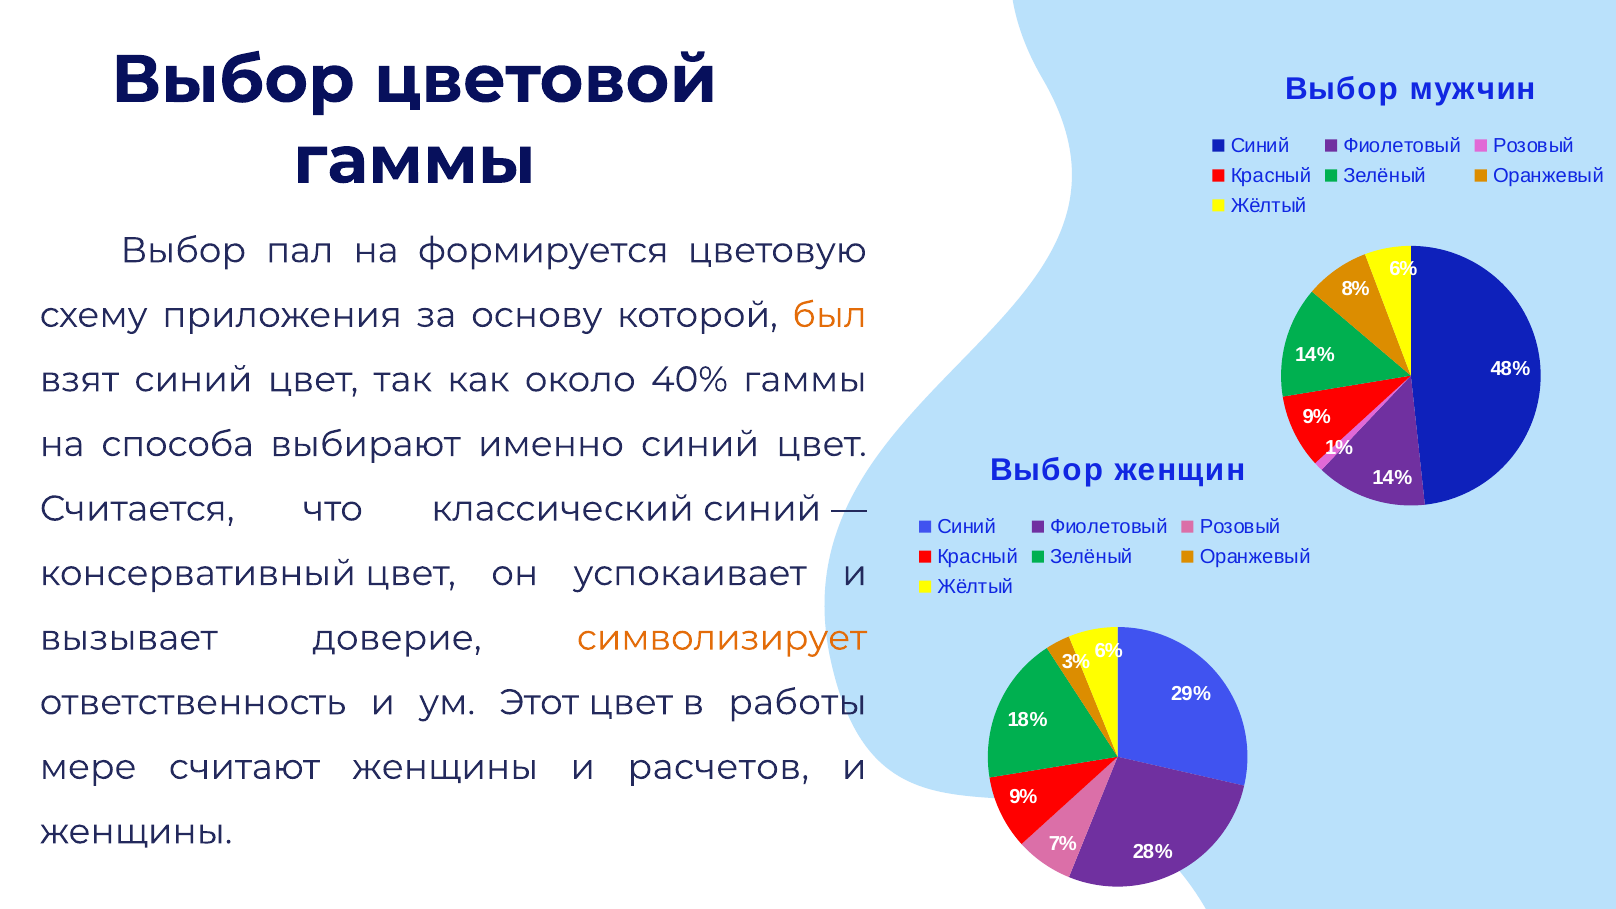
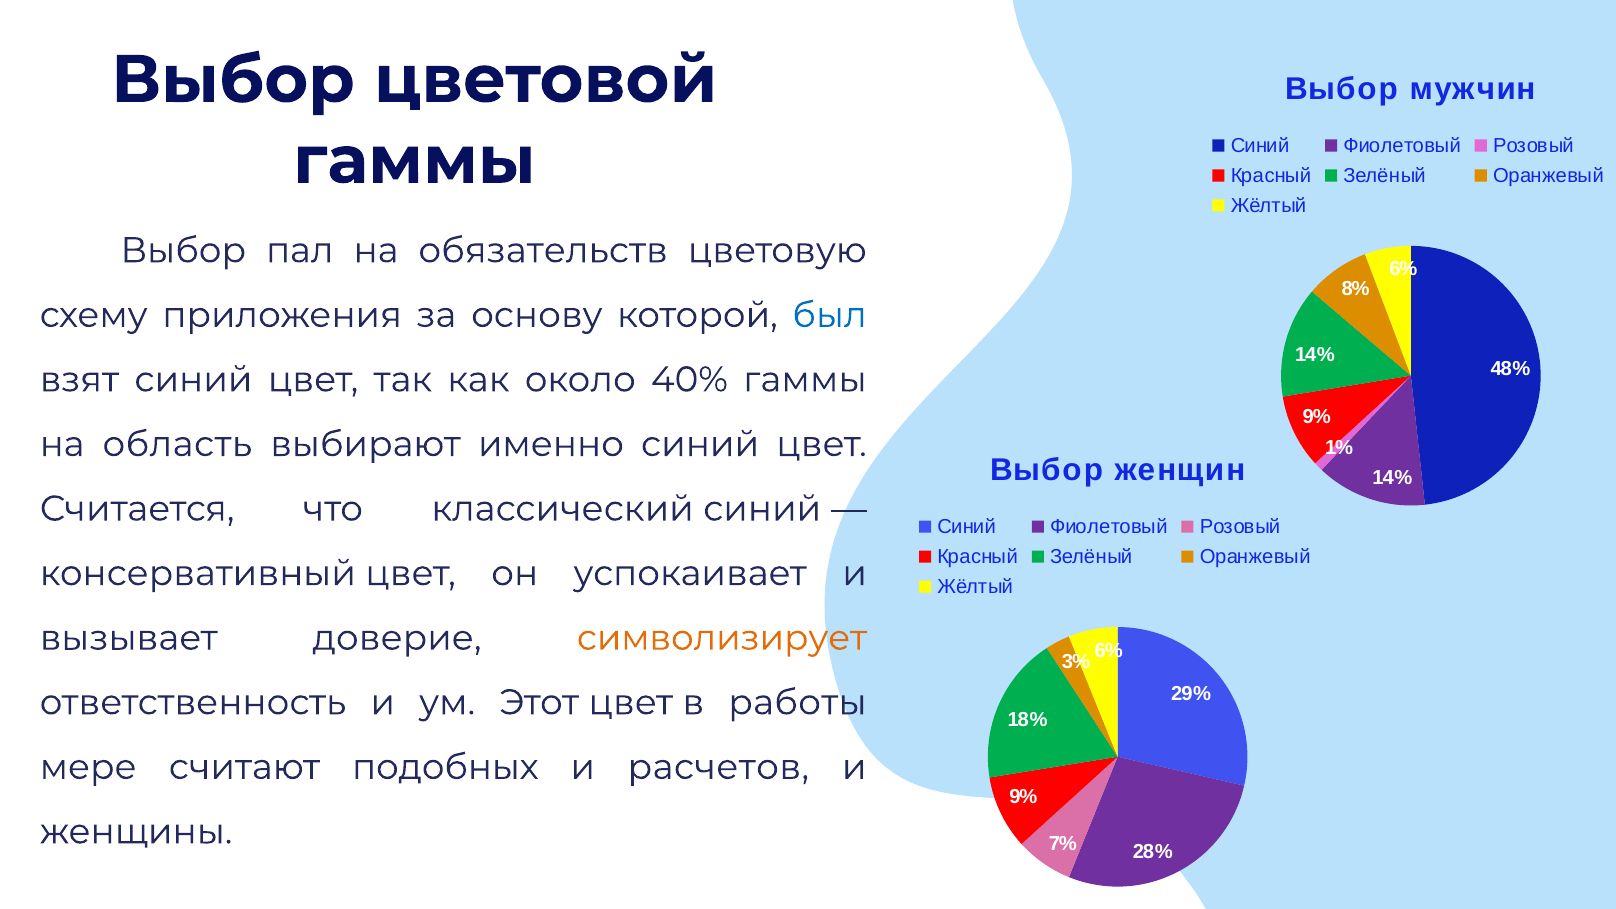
формируется: формируется -> обязательств
был colour: orange -> blue
способа: способа -> область
считают женщины: женщины -> подобных
